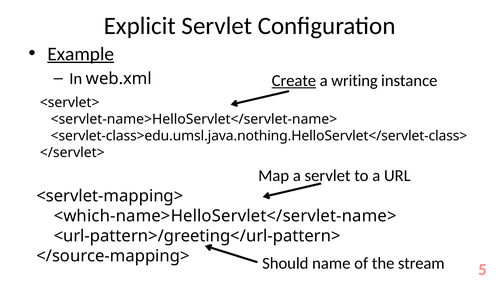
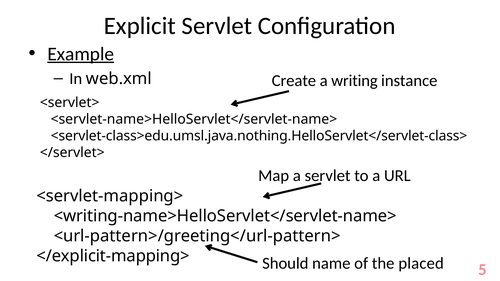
Create underline: present -> none
<which-name>HelloServlet</servlet-name>: <which-name>HelloServlet</servlet-name> -> <writing-name>HelloServlet</servlet-name>
</source-mapping>: </source-mapping> -> </explicit-mapping>
stream: stream -> placed
